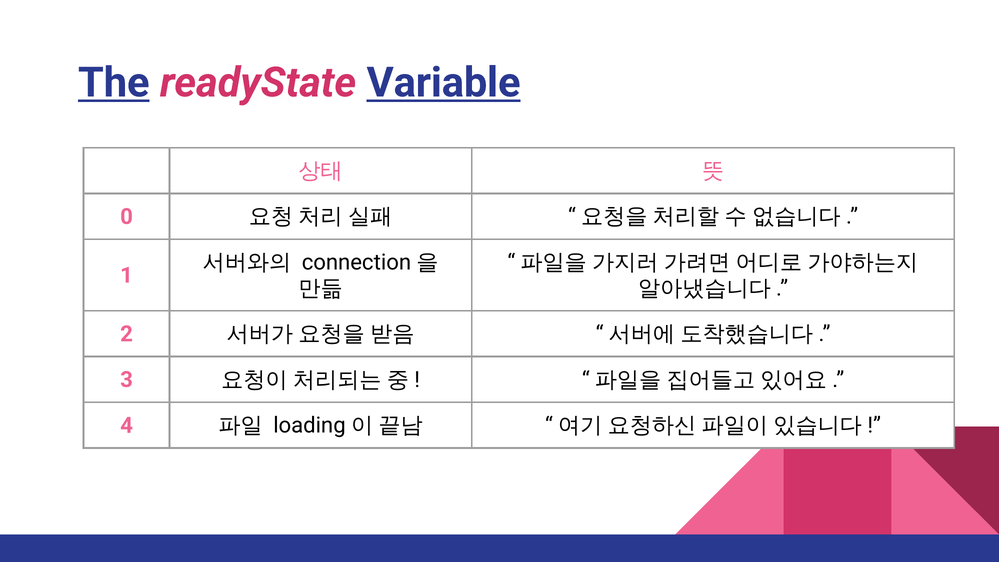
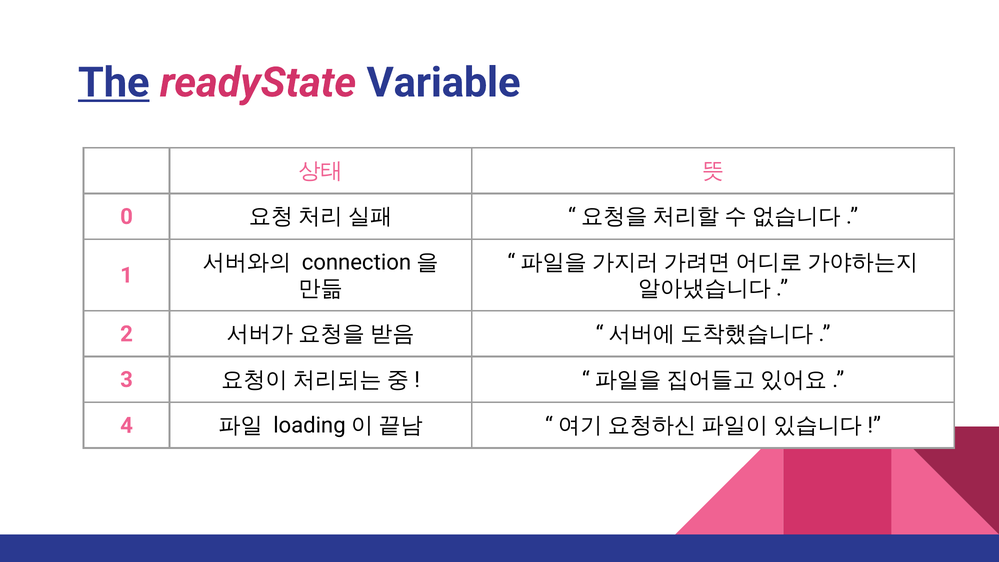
Variable underline: present -> none
